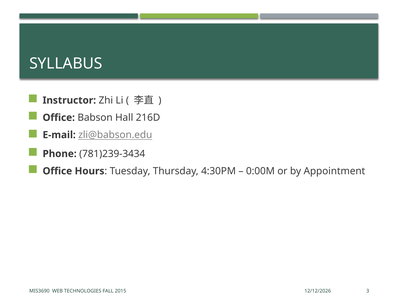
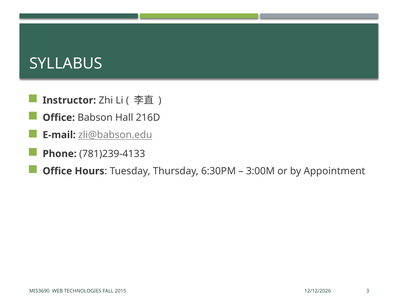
781)239-3434: 781)239-3434 -> 781)239-4133
4:30PM: 4:30PM -> 6:30PM
0:00M: 0:00M -> 3:00M
